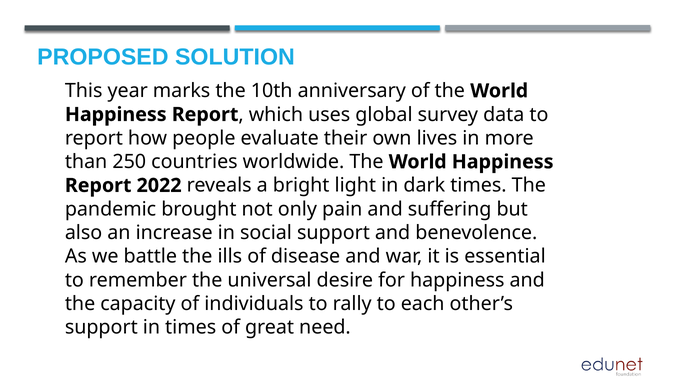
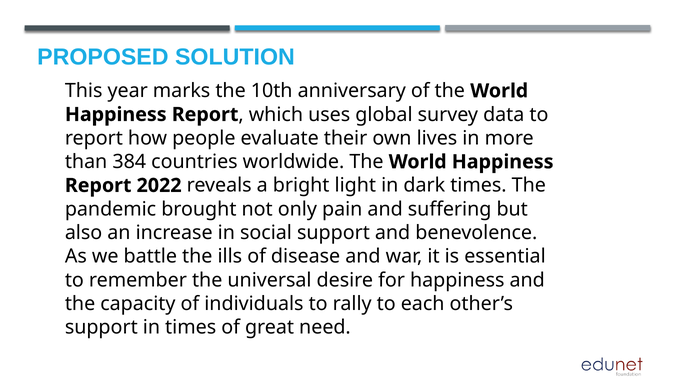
250: 250 -> 384
